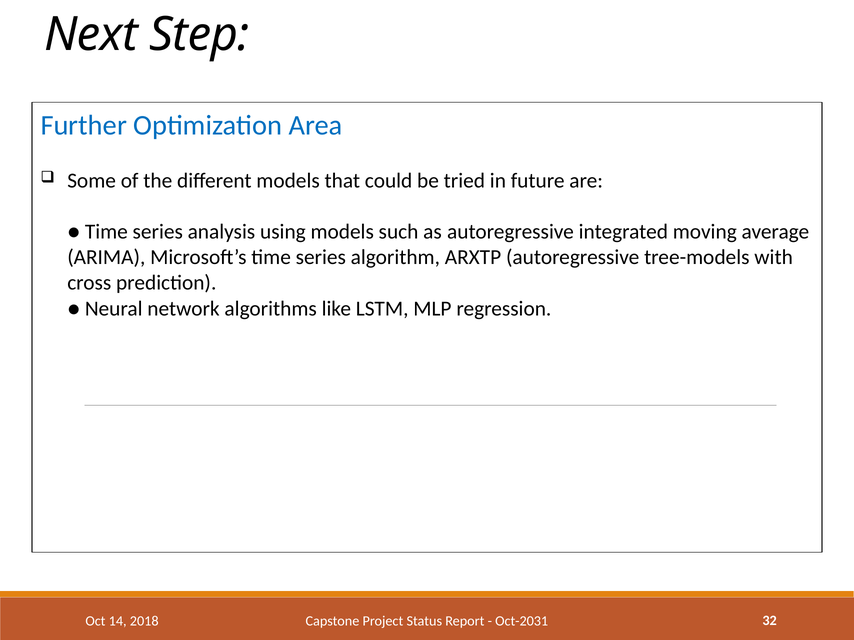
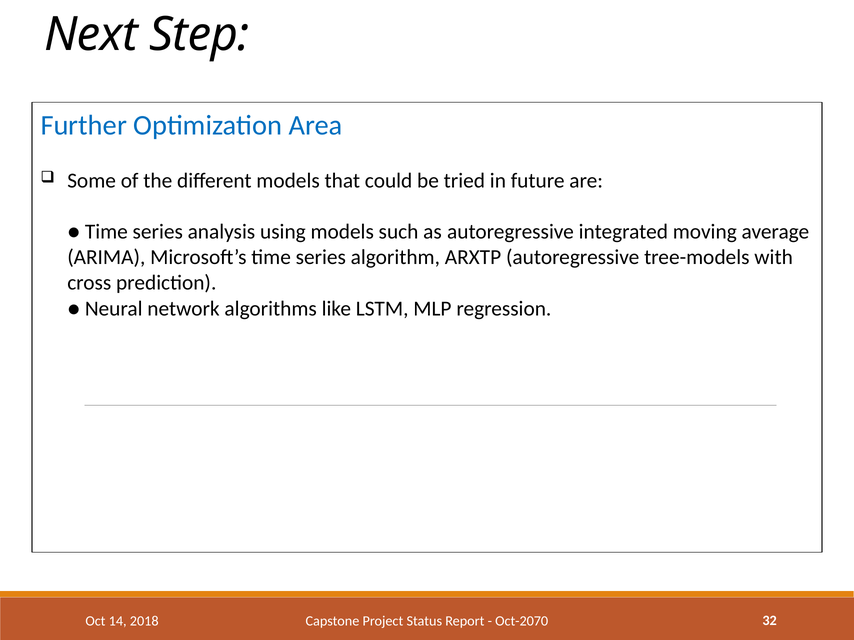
Oct-2031: Oct-2031 -> Oct-2070
